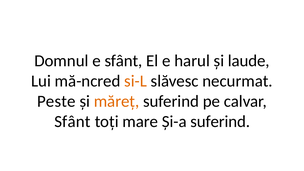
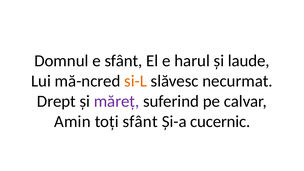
Peste: Peste -> Drept
măreț colour: orange -> purple
Sfânt at (72, 122): Sfânt -> Amin
toți mare: mare -> sfânt
Și-a suferind: suferind -> cucernic
